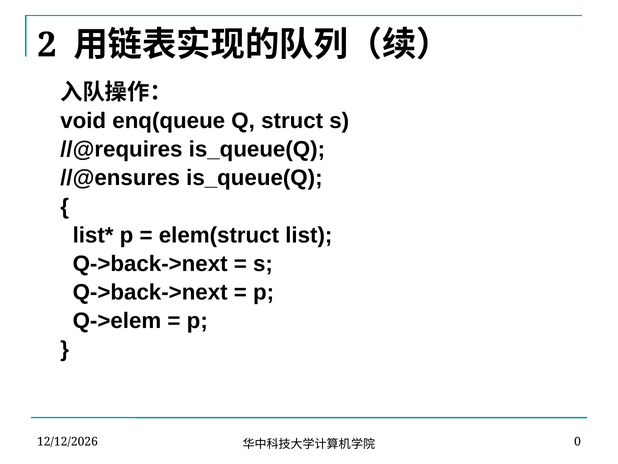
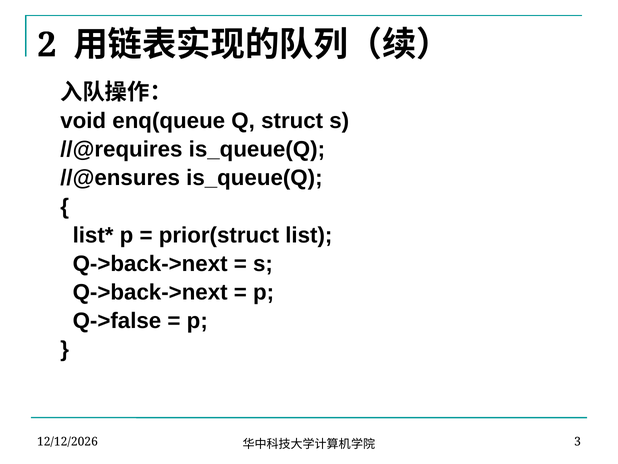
elem(struct: elem(struct -> prior(struct
Q->elem: Q->elem -> Q->false
0: 0 -> 3
